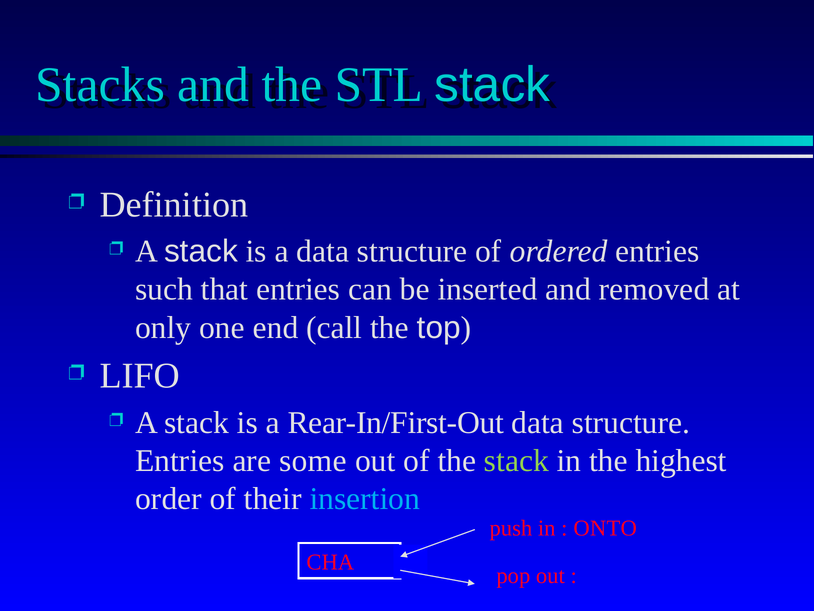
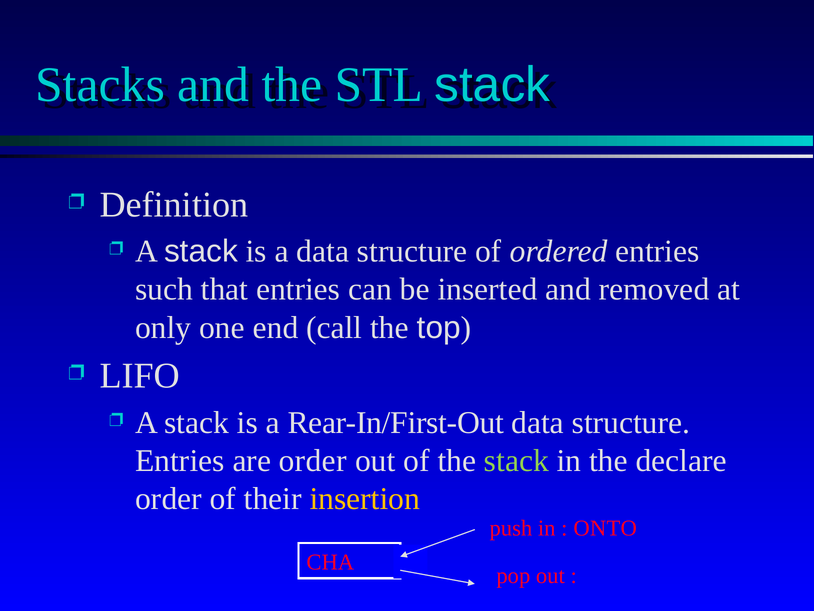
are some: some -> order
highest: highest -> declare
insertion colour: light blue -> yellow
